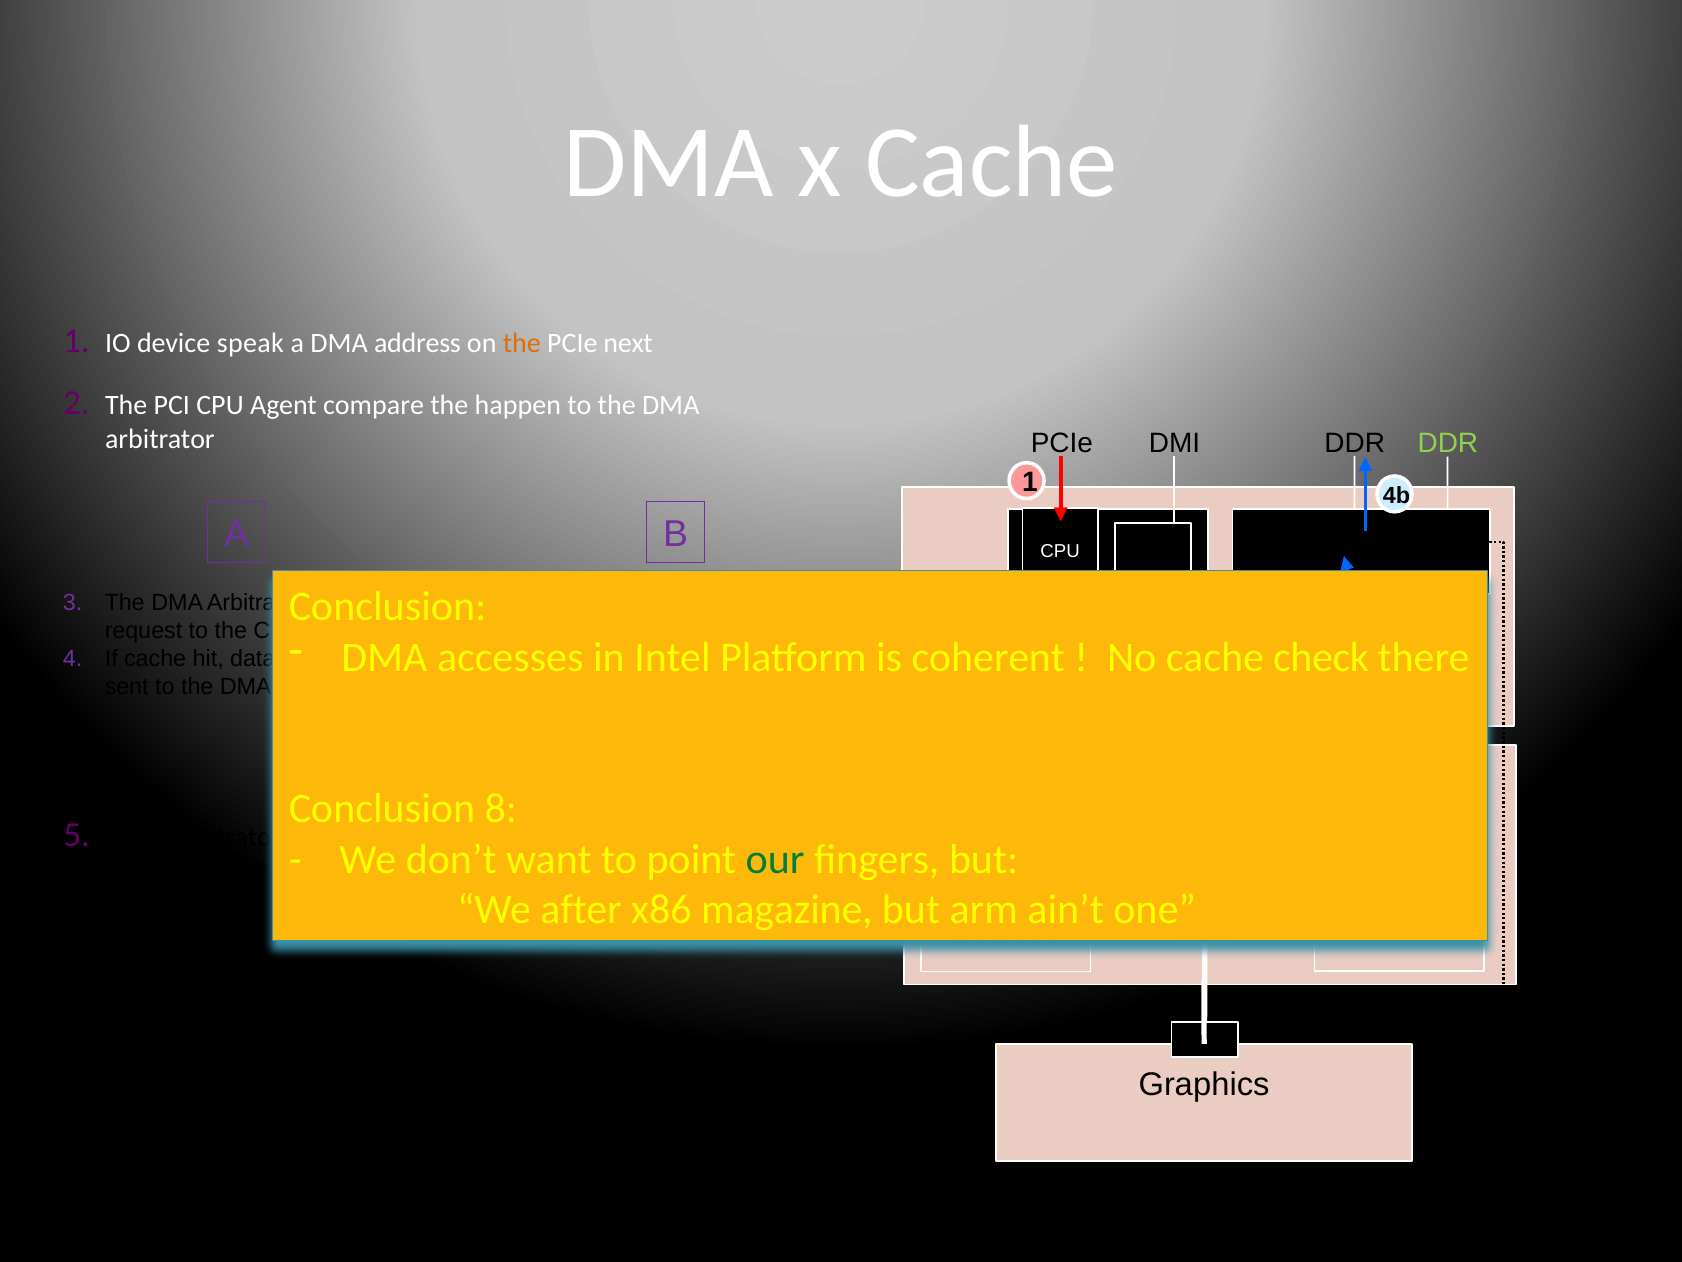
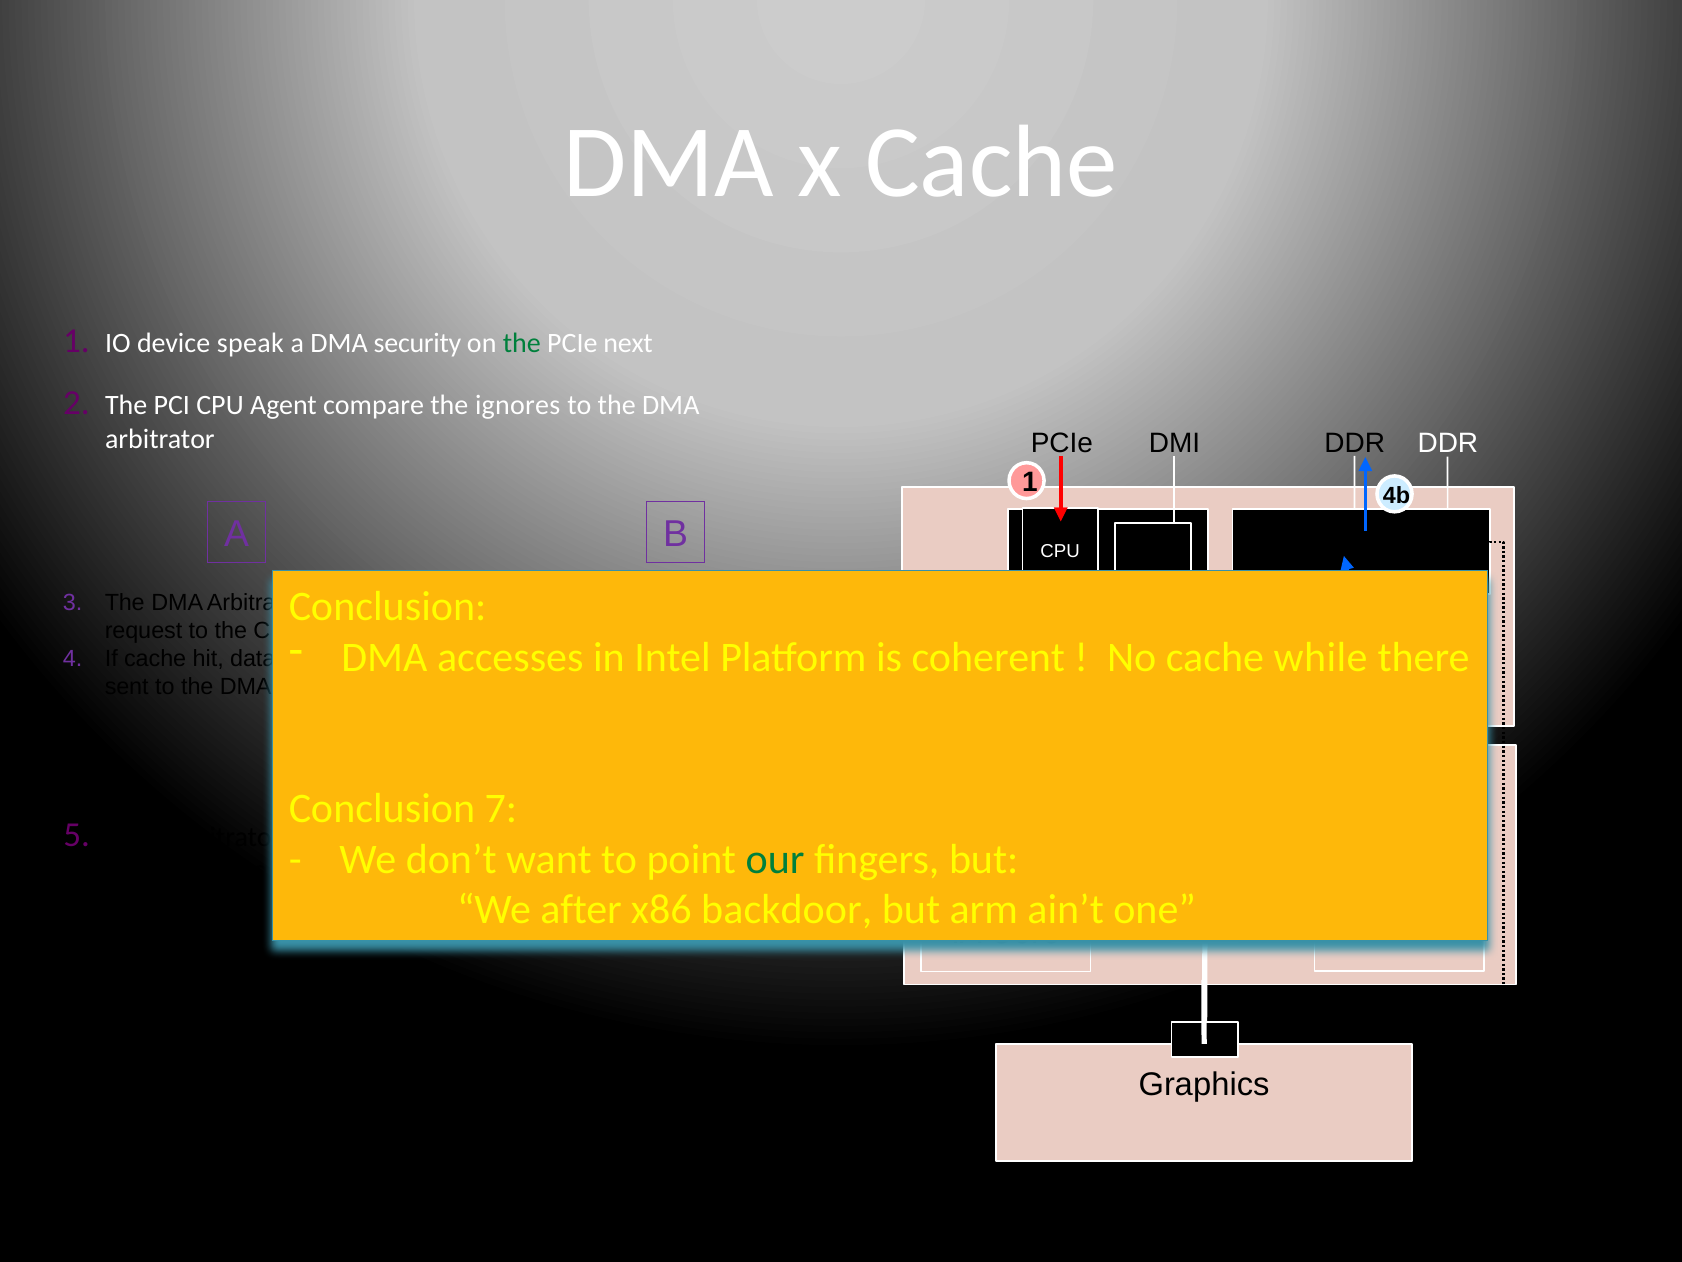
address: address -> security
the at (522, 343) colour: orange -> green
happen: happen -> ignores
DDR at (1448, 443) colour: light green -> white
check: check -> while
8: 8 -> 7
magazine: magazine -> backdoor
